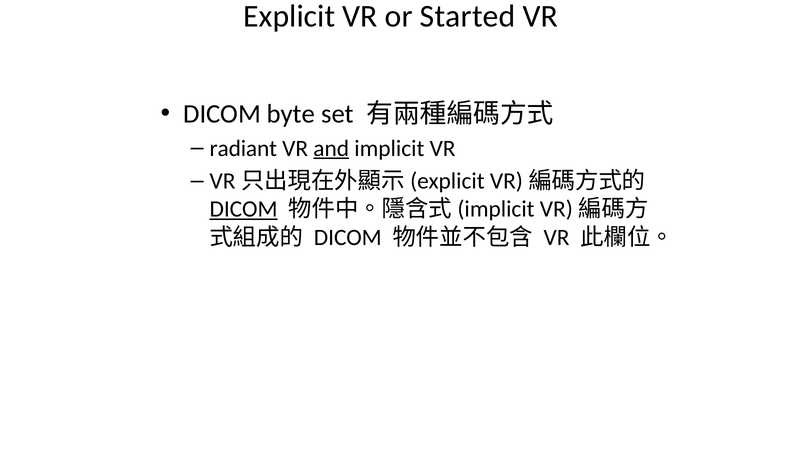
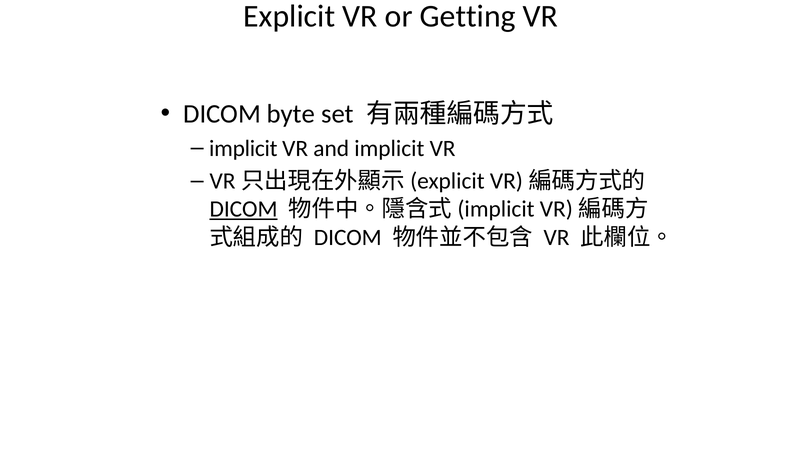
Started: Started -> Getting
radiant at (243, 148): radiant -> implicit
and underline: present -> none
